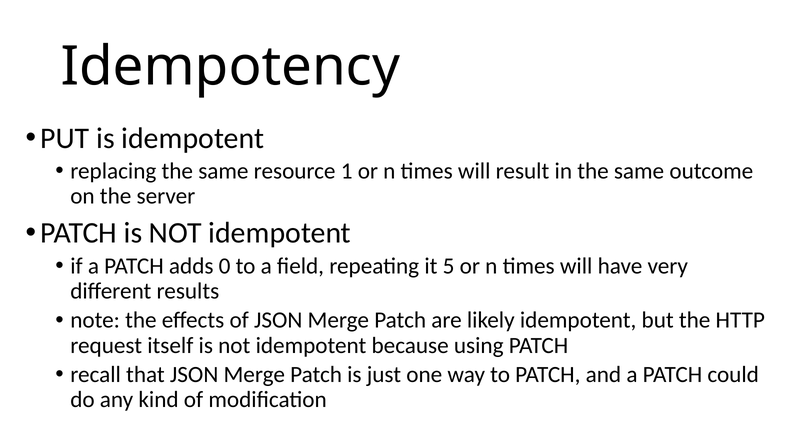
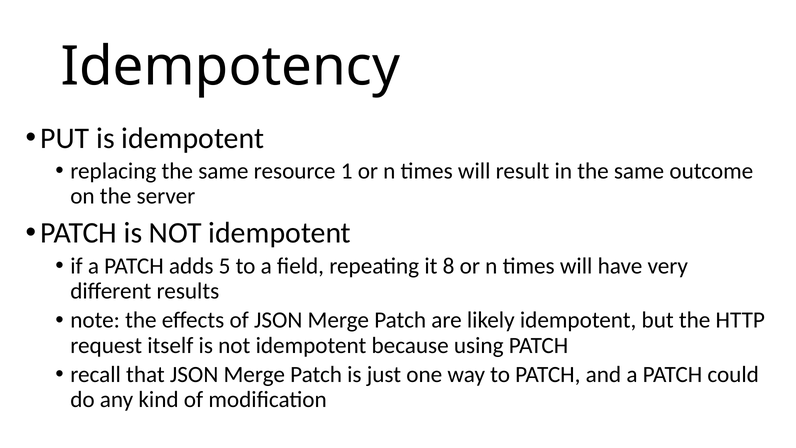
0: 0 -> 5
5: 5 -> 8
